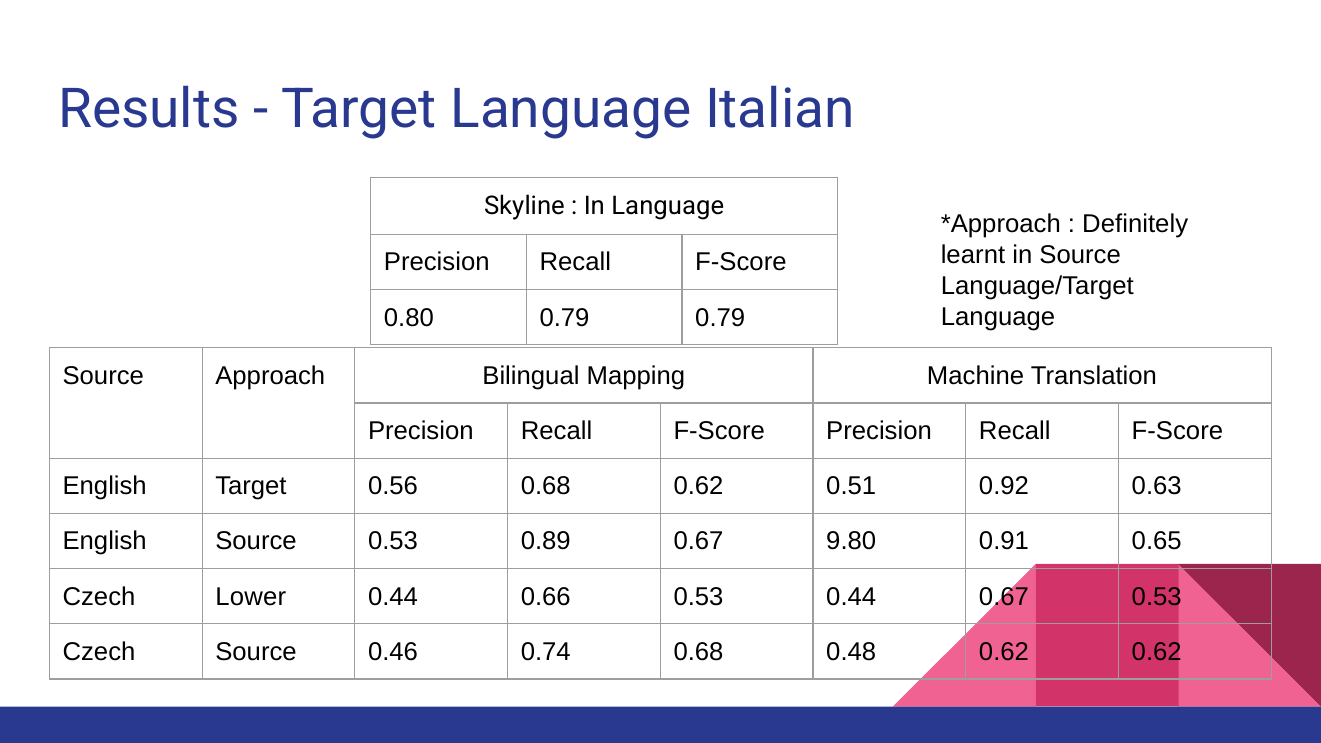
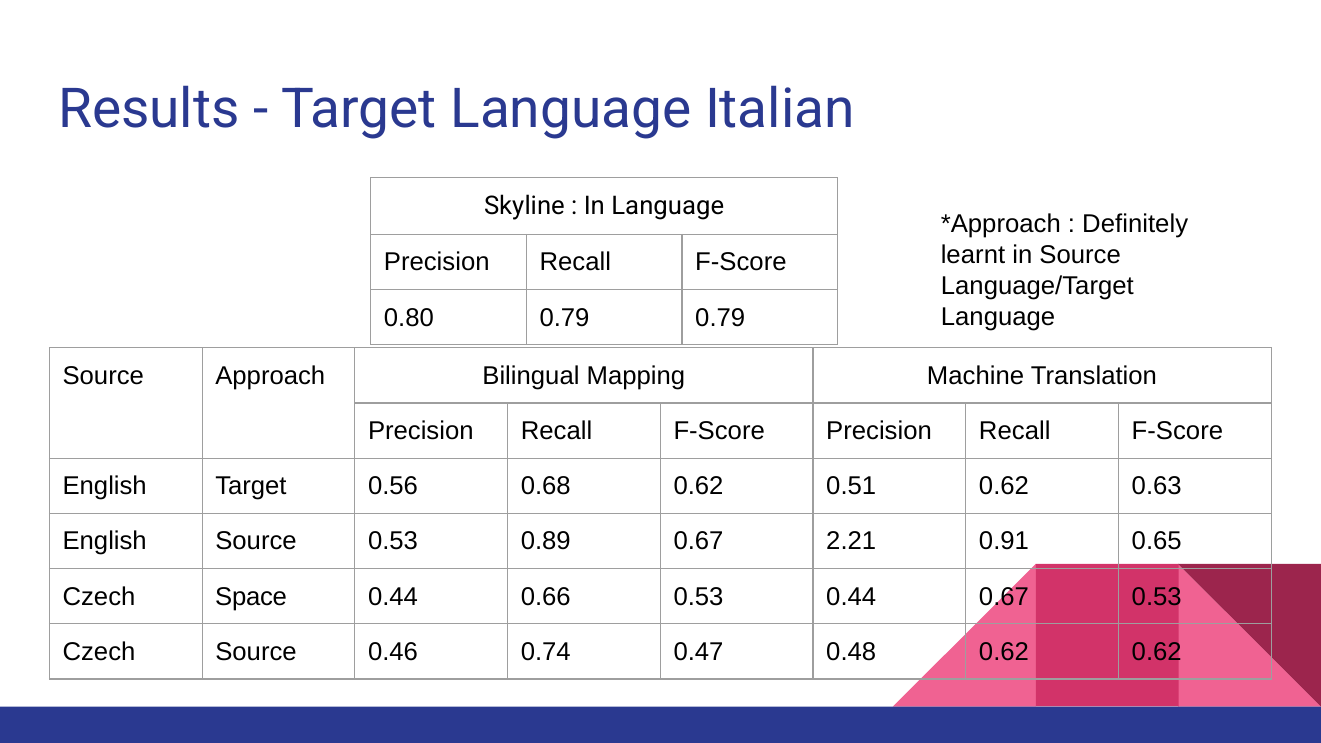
0.51 0.92: 0.92 -> 0.62
9.80: 9.80 -> 2.21
Lower: Lower -> Space
0.74 0.68: 0.68 -> 0.47
